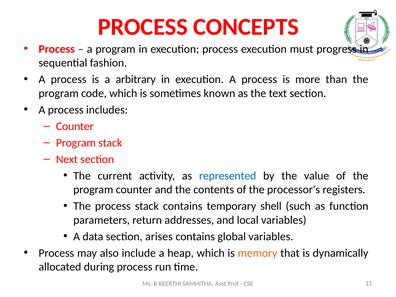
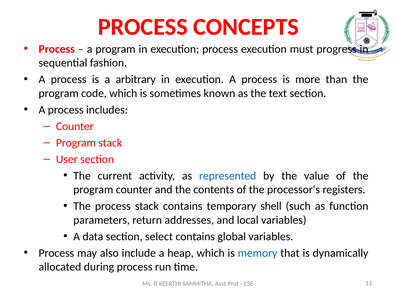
Next: Next -> User
arises: arises -> select
memory colour: orange -> blue
